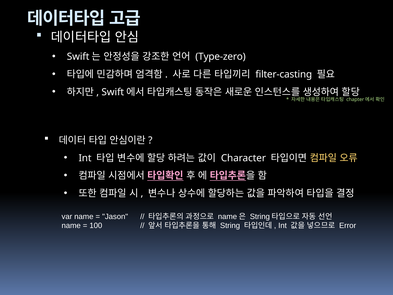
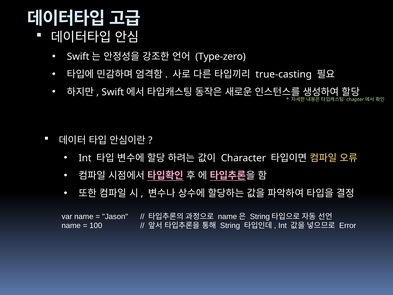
filter-casting: filter-casting -> true-casting
